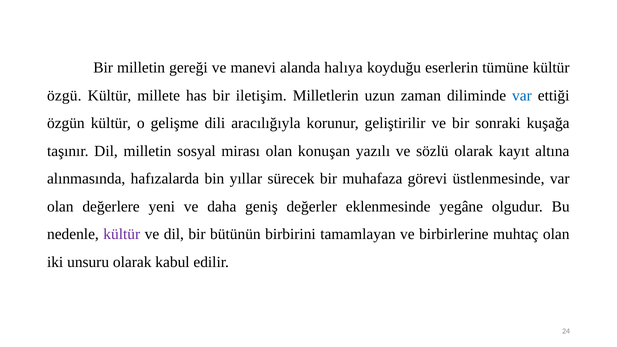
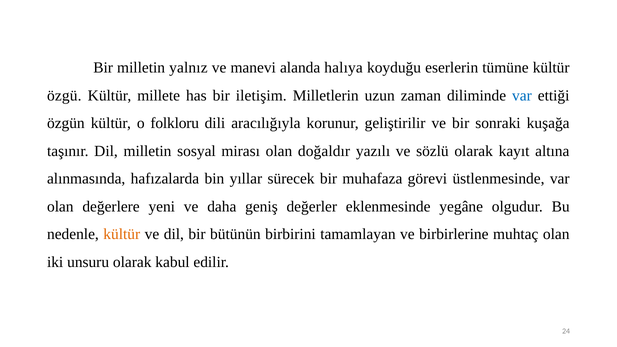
gereği: gereği -> yalnız
gelişme: gelişme -> folkloru
konuşan: konuşan -> doğaldır
kültür at (122, 234) colour: purple -> orange
